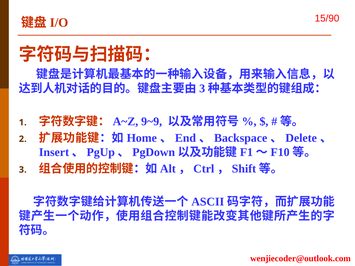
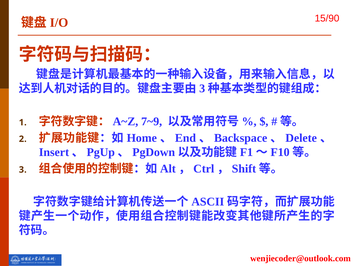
9~9: 9~9 -> 7~9
